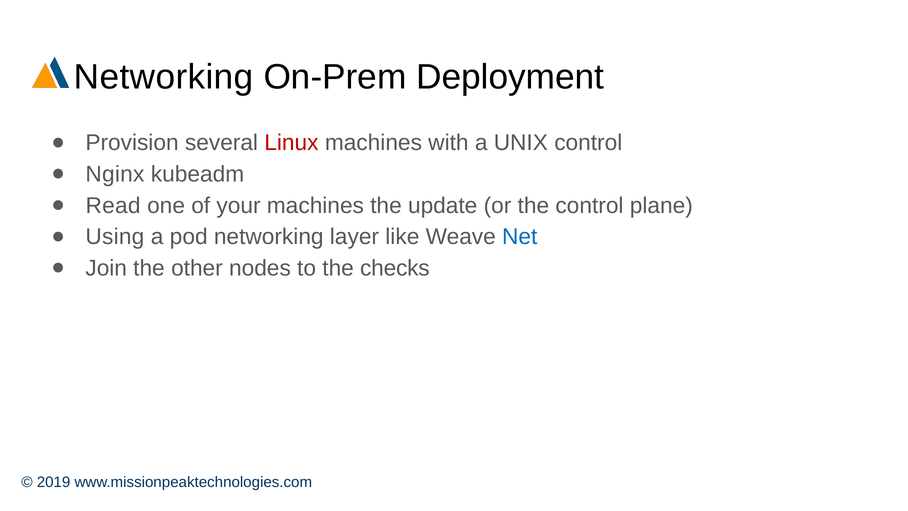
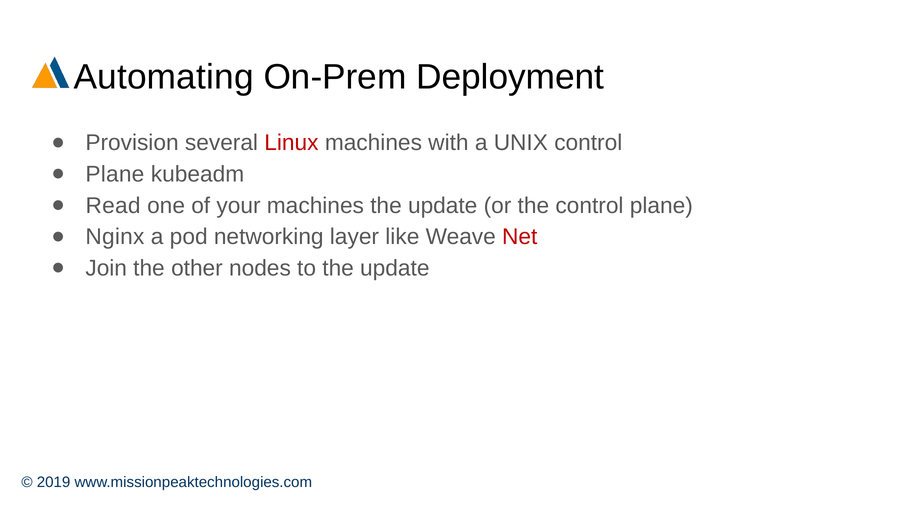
Networking at (164, 77): Networking -> Automating
Nginx at (115, 174): Nginx -> Plane
Using: Using -> Nginx
Net colour: blue -> red
to the checks: checks -> update
